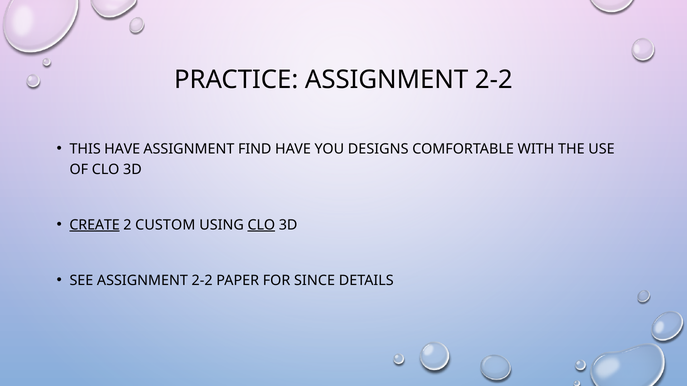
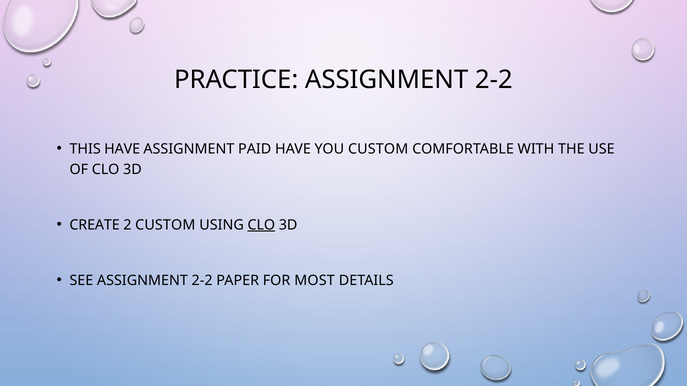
FIND: FIND -> PAID
YOU DESIGNS: DESIGNS -> CUSTOM
CREATE underline: present -> none
SINCE: SINCE -> MOST
